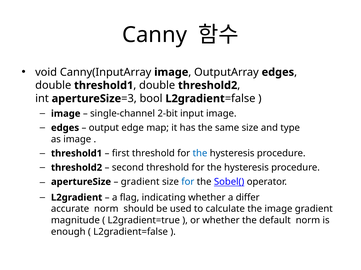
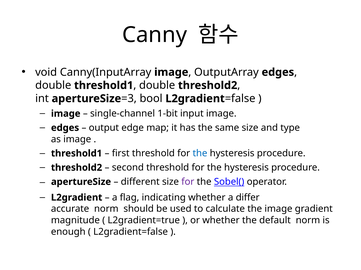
2-bit: 2-bit -> 1-bit
gradient at (140, 182): gradient -> different
for at (188, 182) colour: blue -> purple
